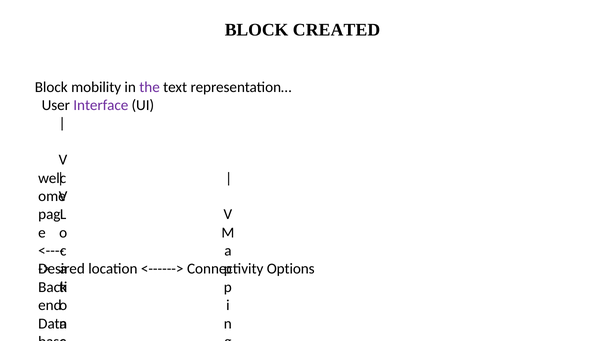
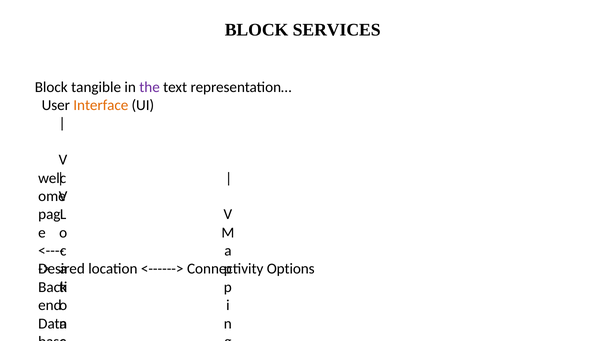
CREATED: CREATED -> SERVICES
mobility: mobility -> tangible
Interface colour: purple -> orange
